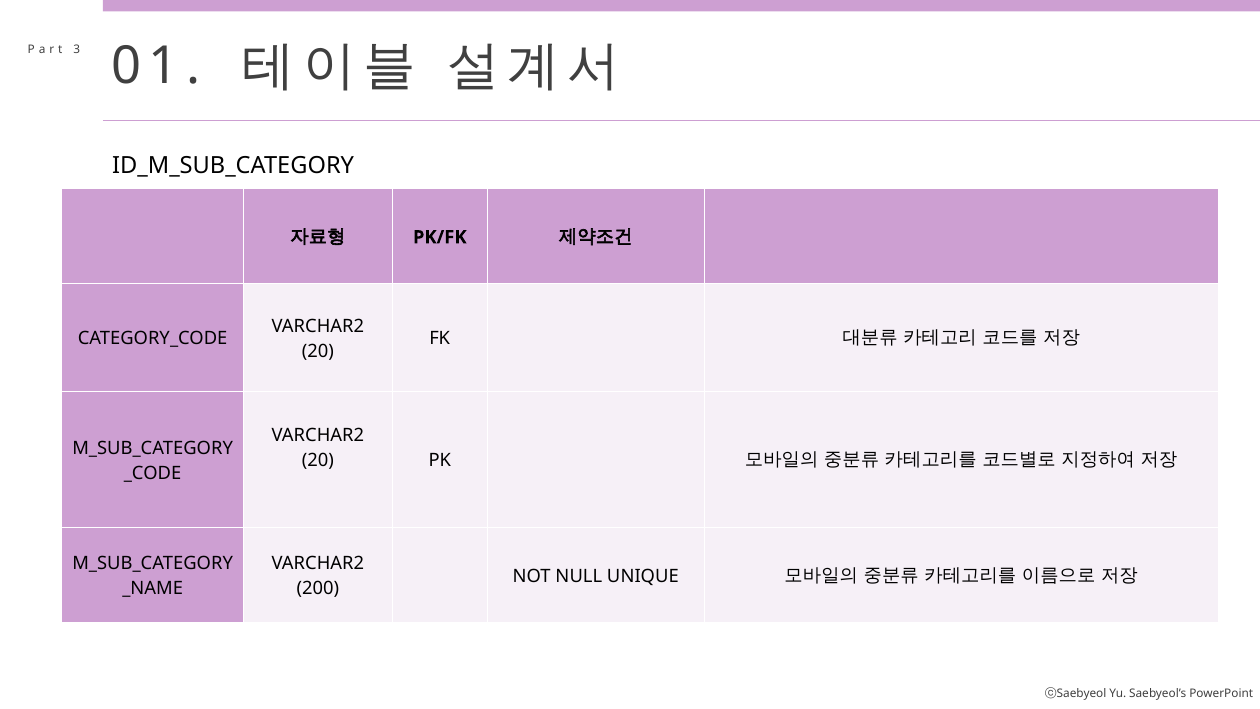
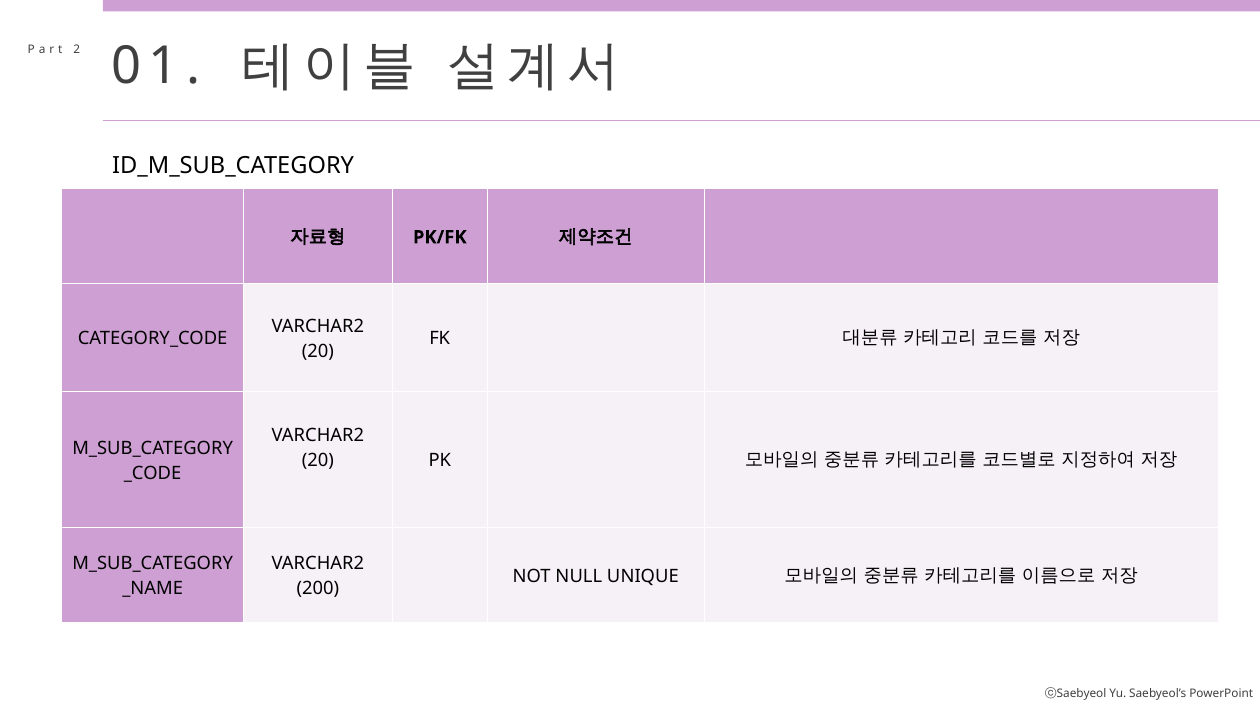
3: 3 -> 2
